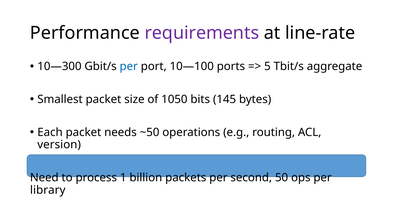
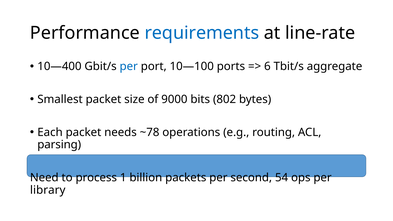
requirements colour: purple -> blue
10—300: 10—300 -> 10—400
5: 5 -> 6
1050: 1050 -> 9000
145: 145 -> 802
~50: ~50 -> ~78
version: version -> parsing
50: 50 -> 54
